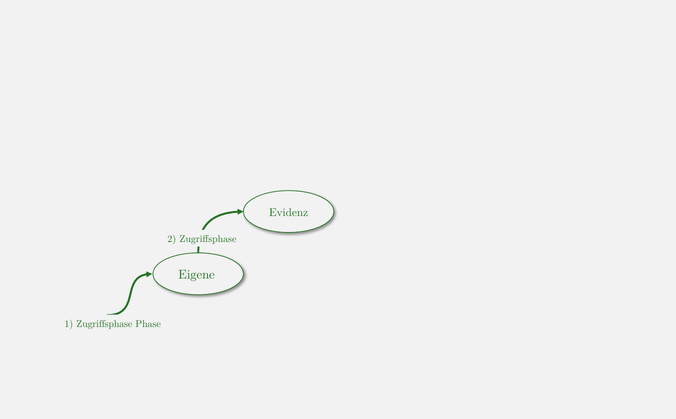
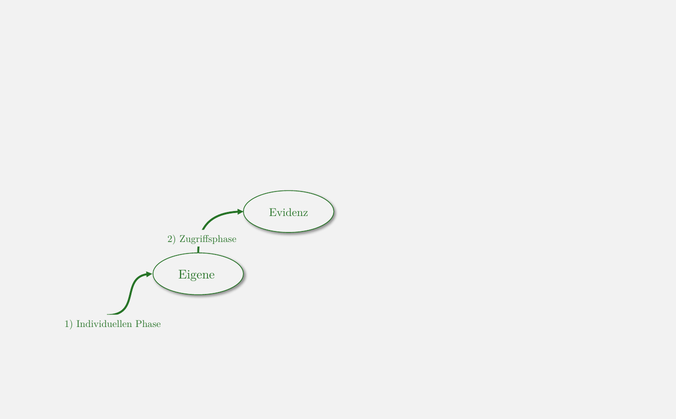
1 Zugriffsphase: Zugriffsphase -> Individuellen
